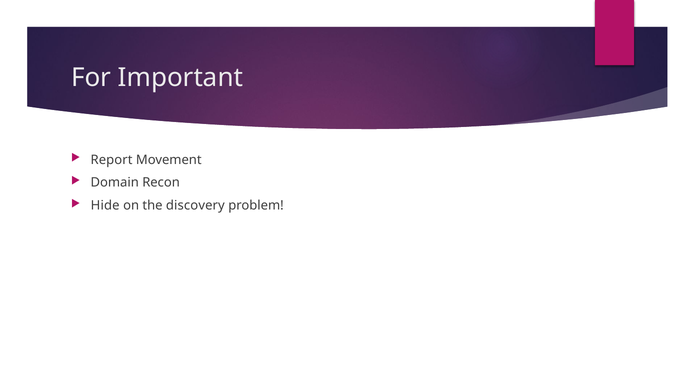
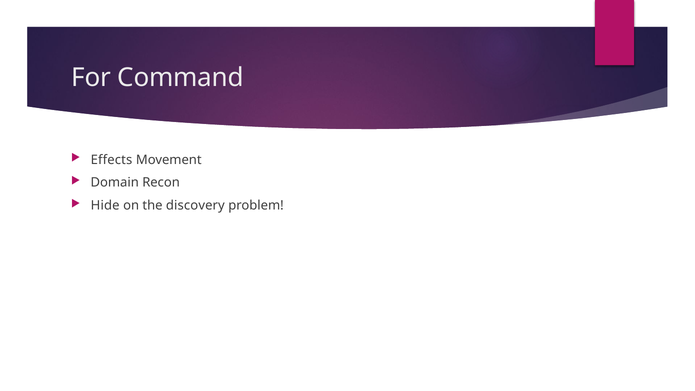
Important: Important -> Command
Report: Report -> Effects
